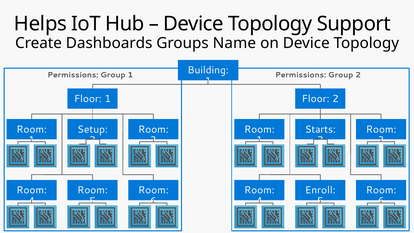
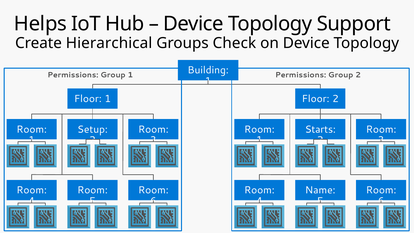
Dashboards: Dashboards -> Hierarchical
Name: Name -> Check
Enroll: Enroll -> Name
